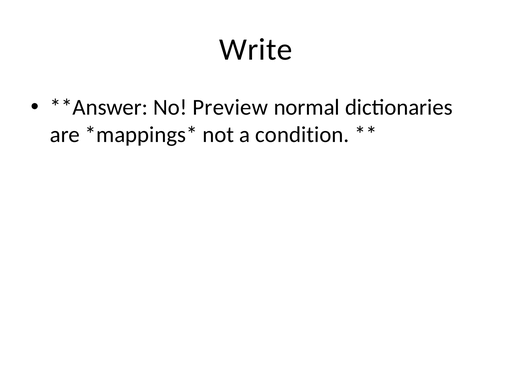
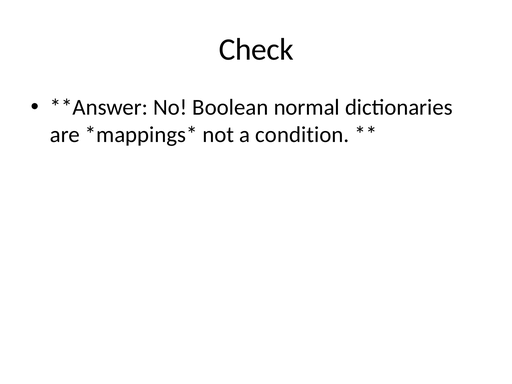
Write: Write -> Check
Preview: Preview -> Boolean
